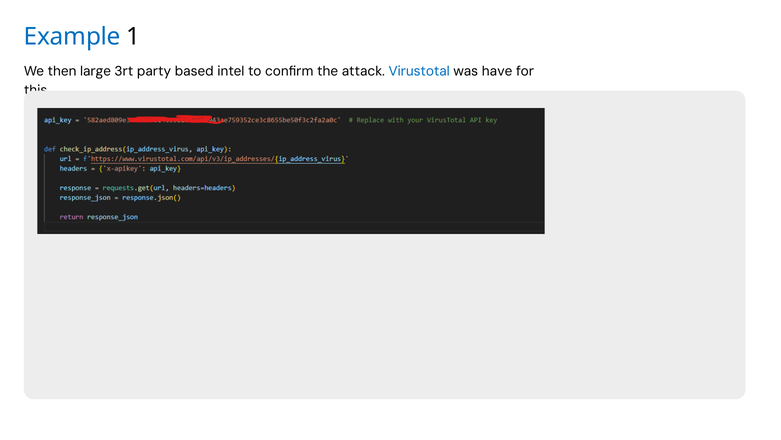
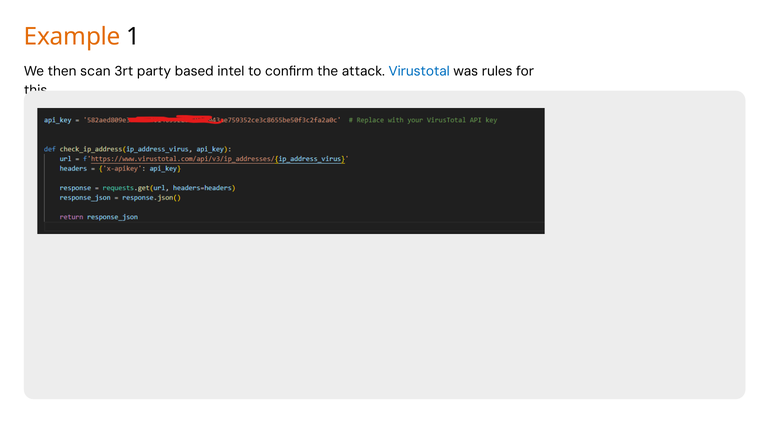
Example colour: blue -> orange
large: large -> scan
have: have -> rules
